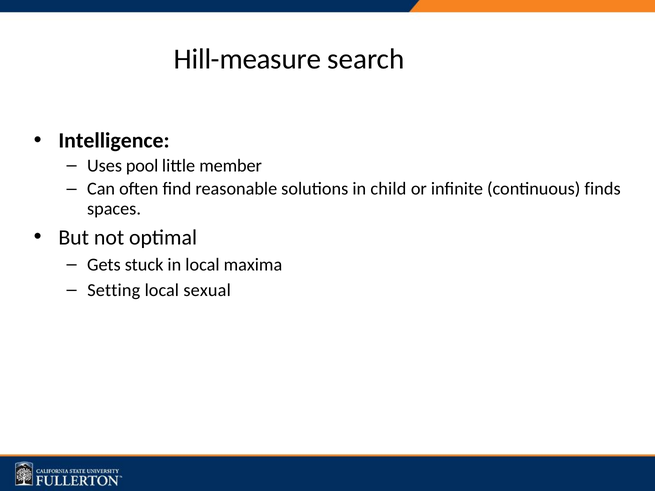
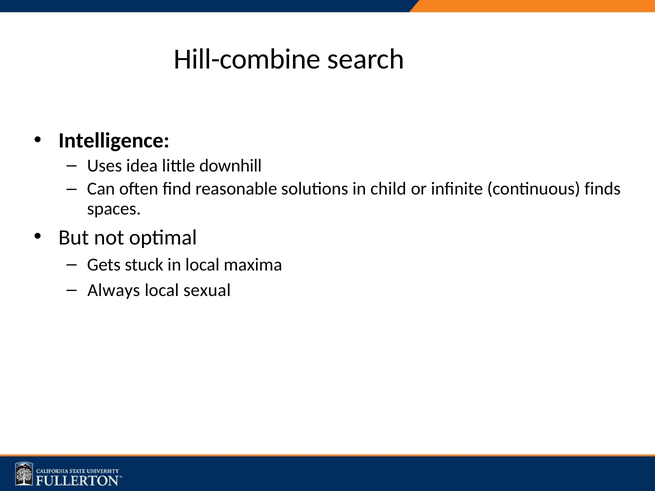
Hill-measure: Hill-measure -> Hill-combine
pool: pool -> idea
member: member -> downhill
Setting: Setting -> Always
